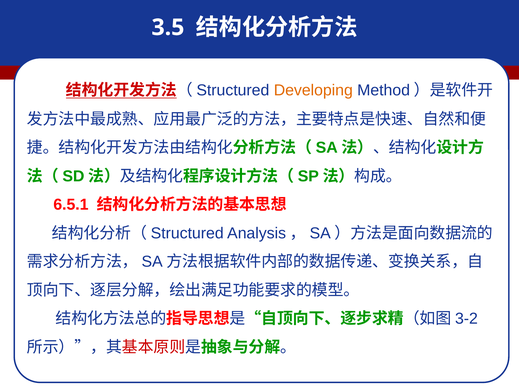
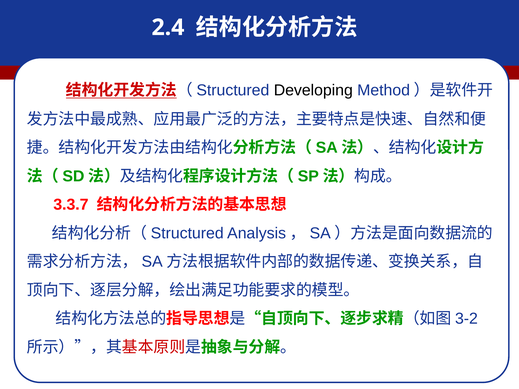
3.5: 3.5 -> 2.4
Developing colour: orange -> black
6.5.1: 6.5.1 -> 3.3.7
